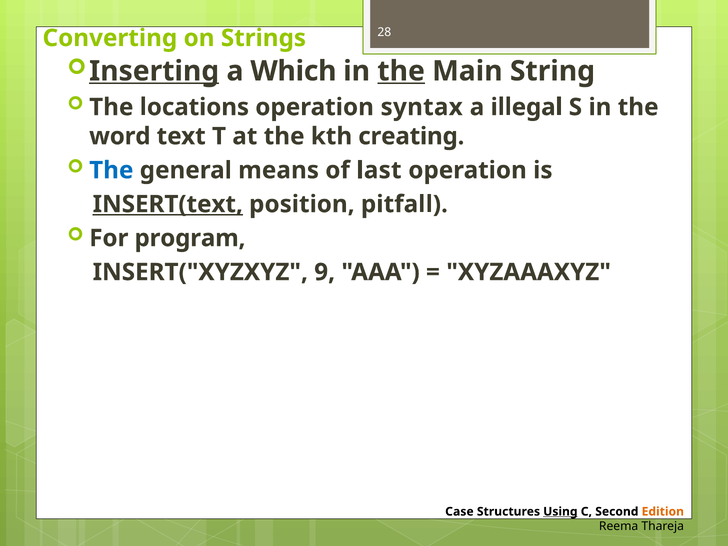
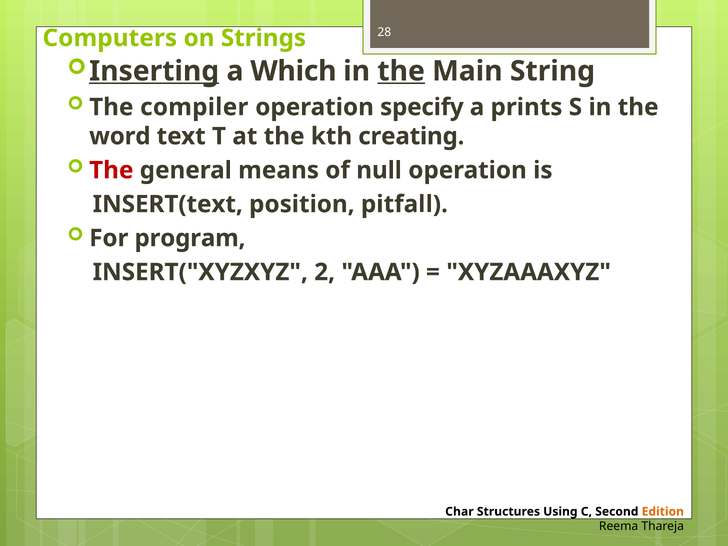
Converting: Converting -> Computers
locations: locations -> compiler
syntax: syntax -> specify
illegal: illegal -> prints
The at (111, 170) colour: blue -> red
last: last -> null
INSERT(text underline: present -> none
9: 9 -> 2
Case: Case -> Char
Using underline: present -> none
